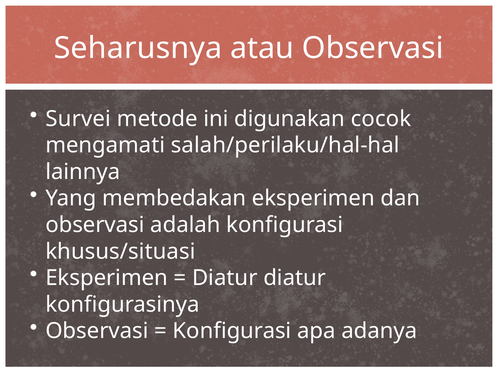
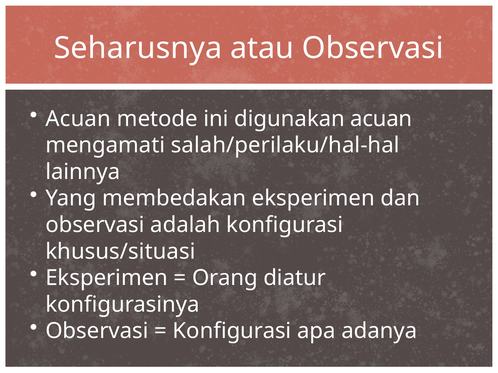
Survei at (78, 119): Survei -> Acuan
digunakan cocok: cocok -> acuan
Diatur at (225, 278): Diatur -> Orang
